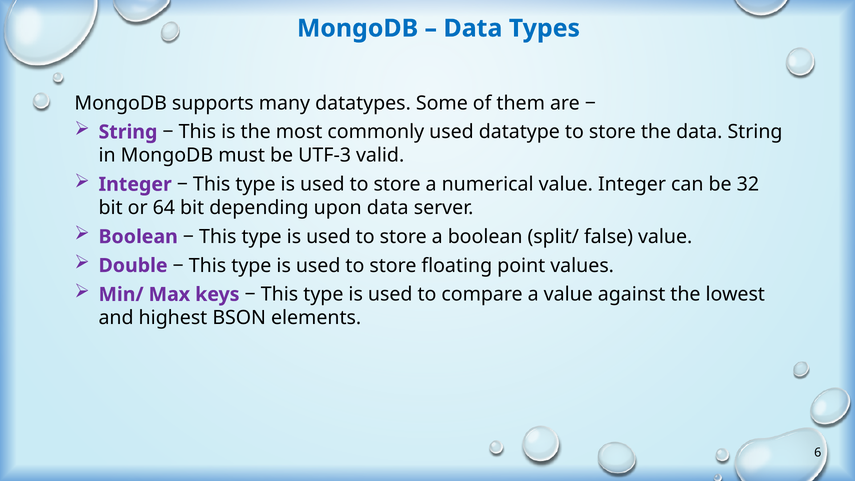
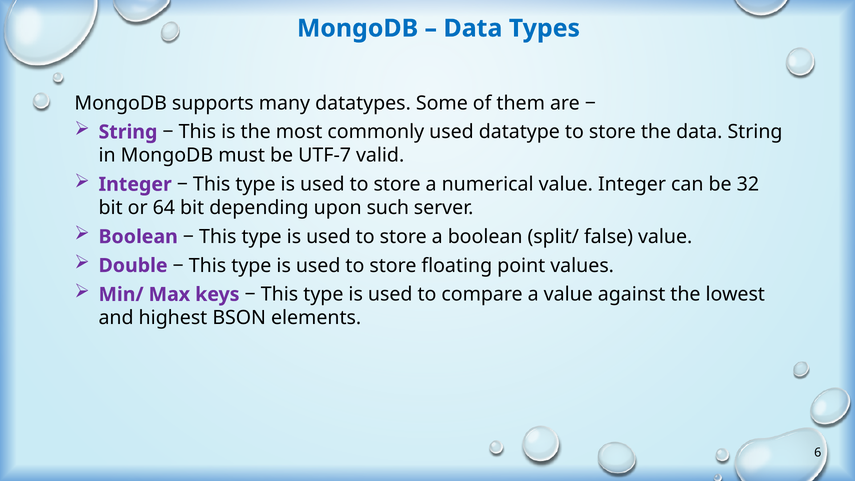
UTF-3: UTF-3 -> UTF-7
upon data: data -> such
